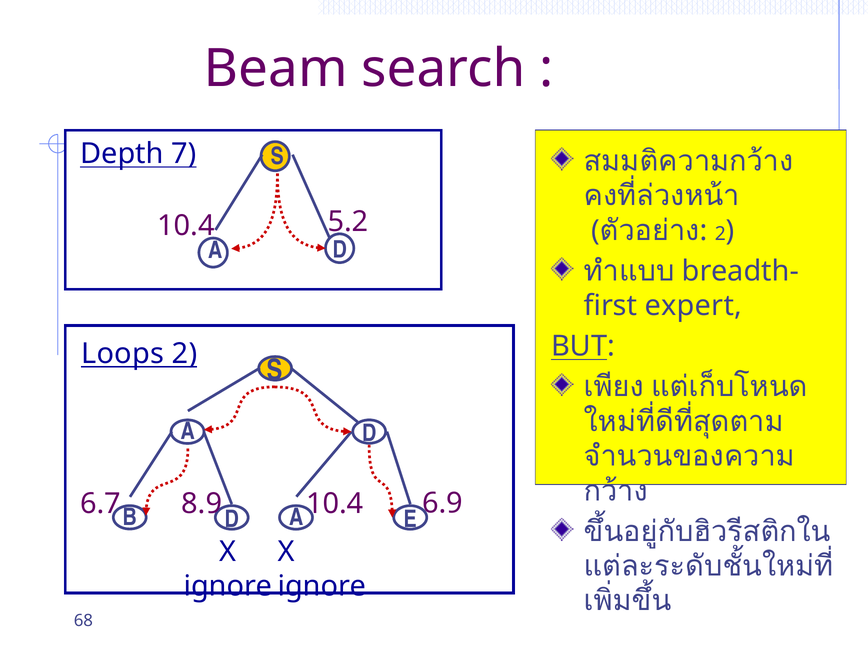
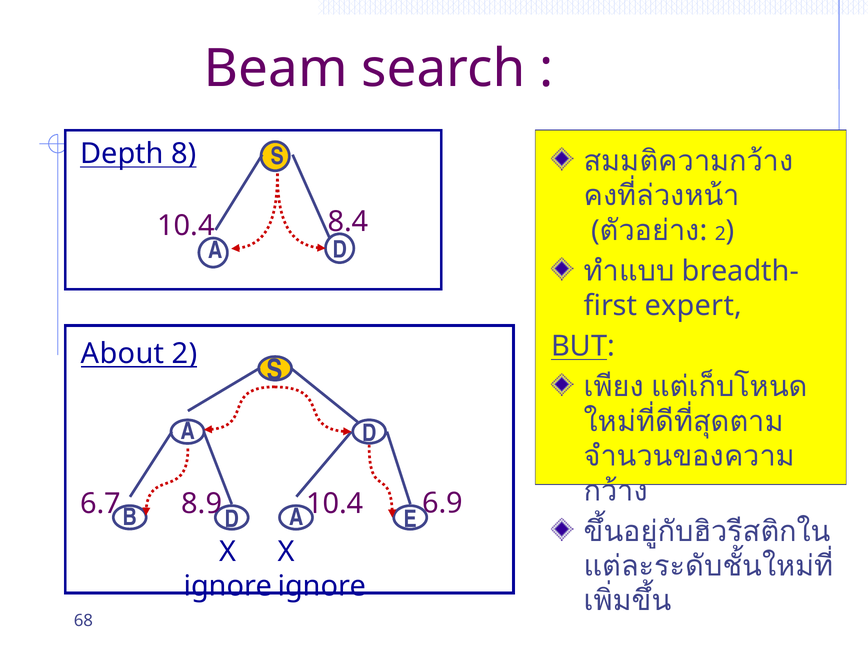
7: 7 -> 8
5.2: 5.2 -> 8.4
Loops: Loops -> About
